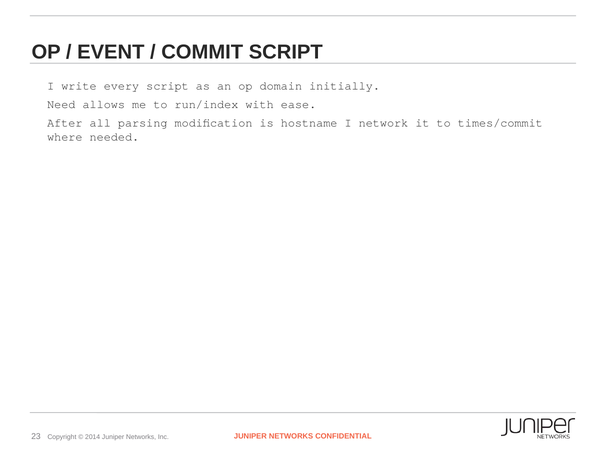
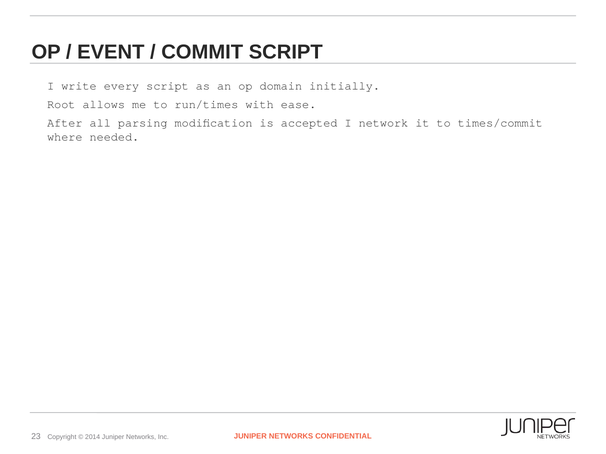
Need: Need -> Root
run/index: run/index -> run/times
hostname: hostname -> accepted
